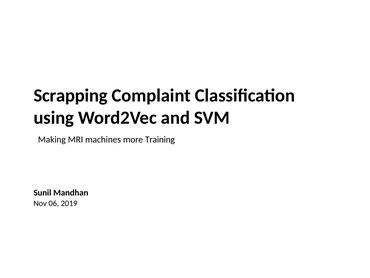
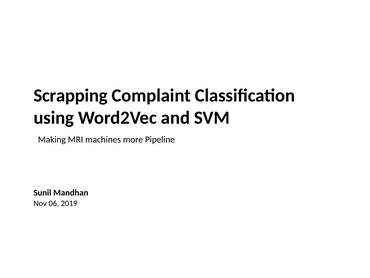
Training: Training -> Pipeline
